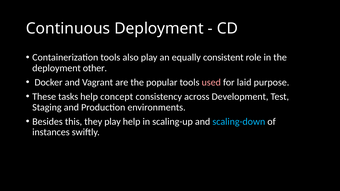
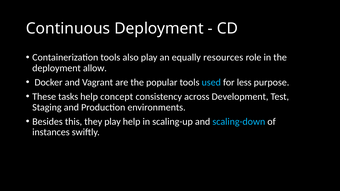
consistent: consistent -> resources
other: other -> allow
used colour: pink -> light blue
laid: laid -> less
